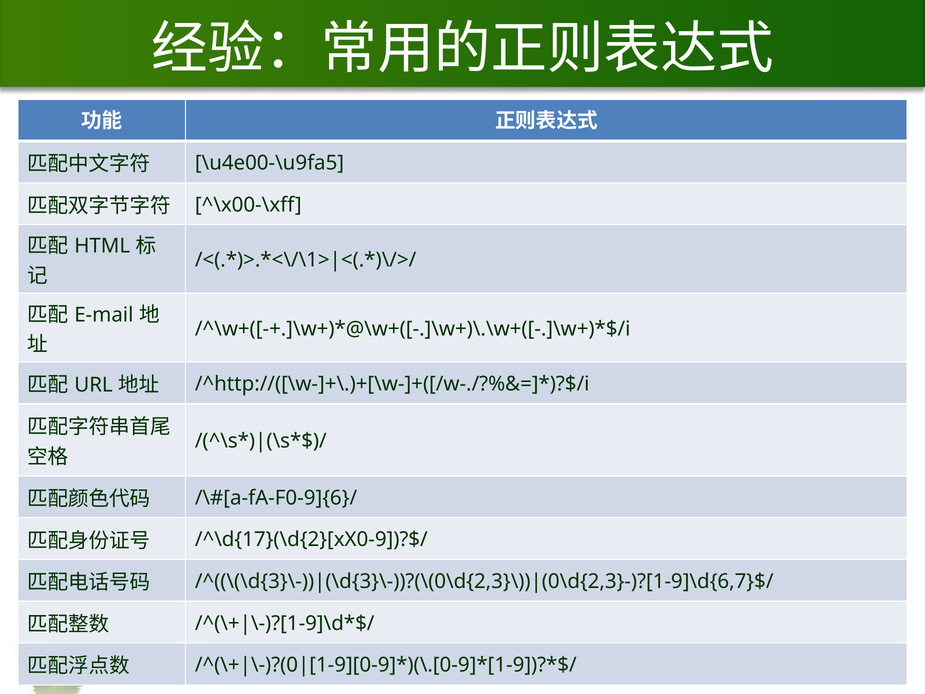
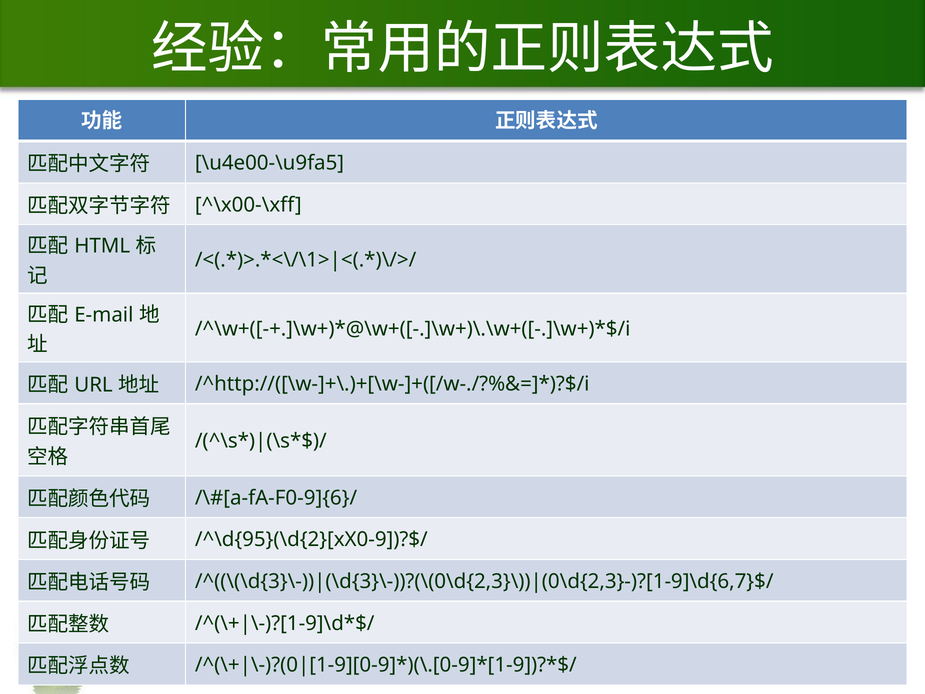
/^\d{17}(\d{2}[xX0-9])?$/: /^\d{17}(\d{2}[xX0-9])?$/ -> /^\d{95}(\d{2}[xX0-9])?$/
